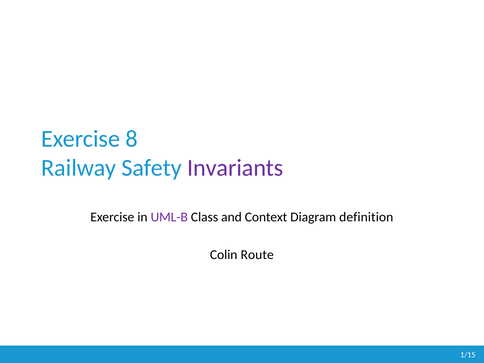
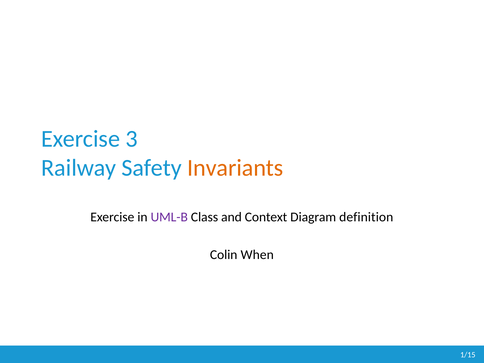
8: 8 -> 3
Invariants colour: purple -> orange
Route: Route -> When
